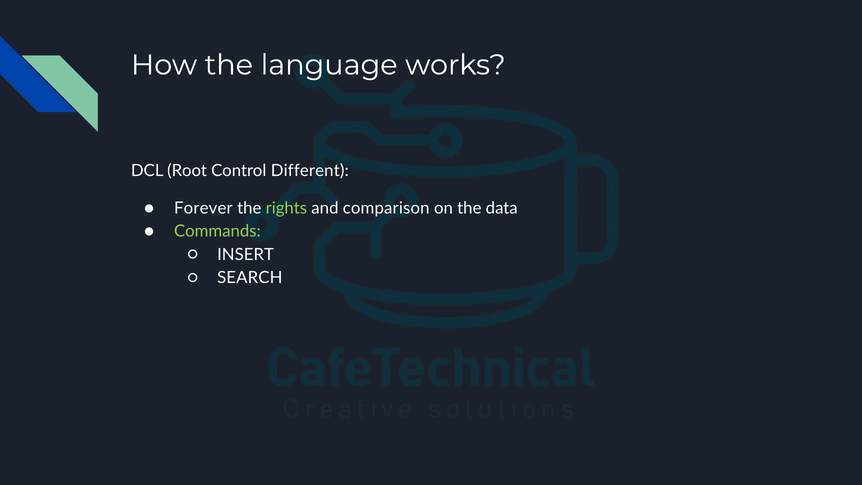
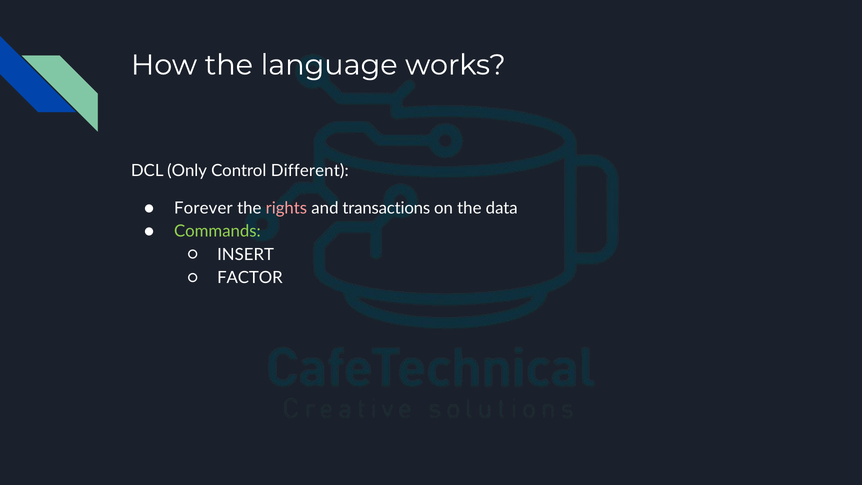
Root: Root -> Only
rights colour: light green -> pink
comparison: comparison -> transactions
SEARCH: SEARCH -> FACTOR
